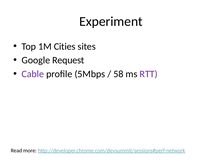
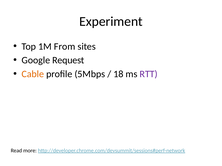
Cities: Cities -> From
Cable colour: purple -> orange
58: 58 -> 18
